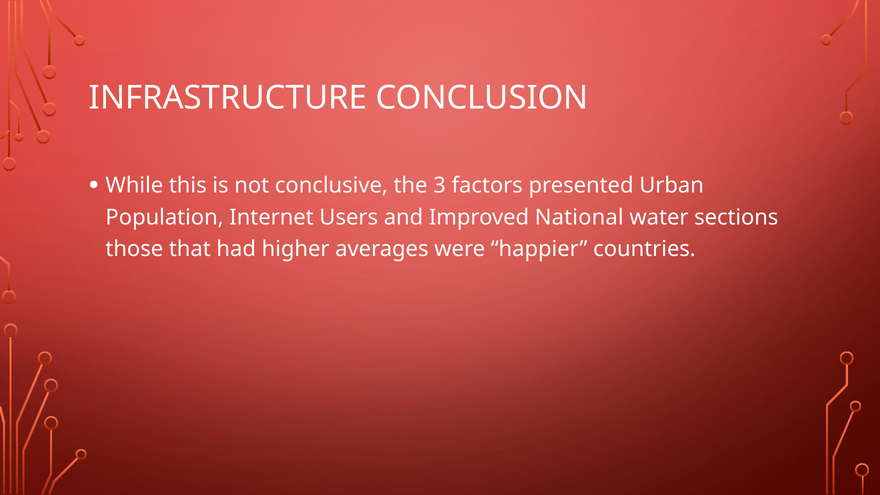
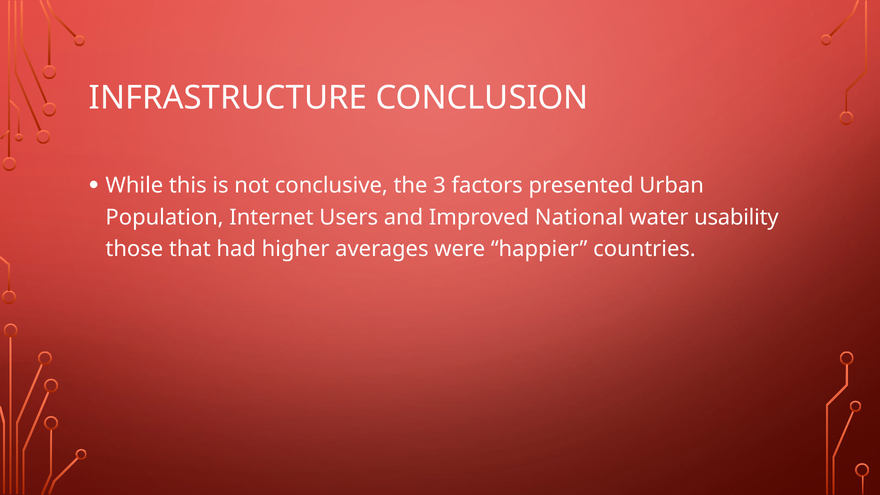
sections: sections -> usability
